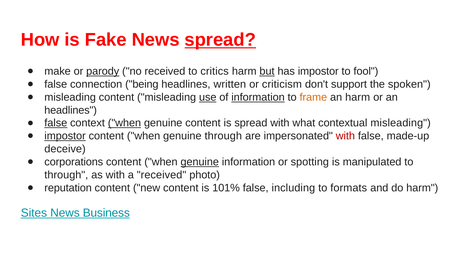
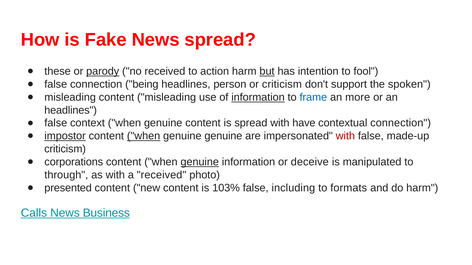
spread at (220, 40) underline: present -> none
make: make -> these
critics: critics -> action
has impostor: impostor -> intention
written: written -> person
use underline: present -> none
frame colour: orange -> blue
an harm: harm -> more
false at (56, 123) underline: present -> none
when at (124, 123) underline: present -> none
what: what -> have
contextual misleading: misleading -> connection
when at (144, 136) underline: none -> present
genuine through: through -> genuine
deceive at (65, 149): deceive -> criticism
spotting: spotting -> deceive
reputation: reputation -> presented
101%: 101% -> 103%
Sites: Sites -> Calls
